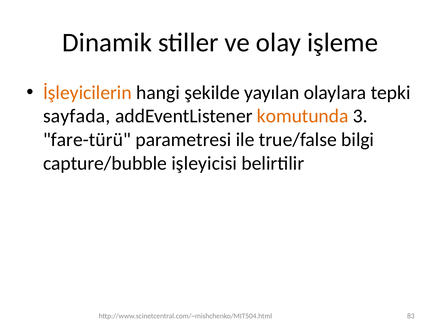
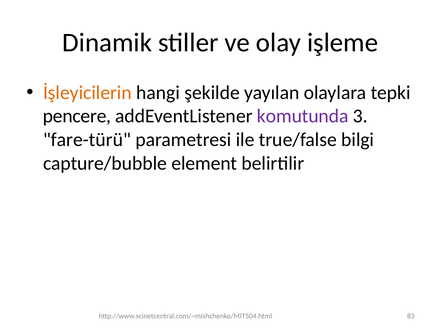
sayfada: sayfada -> pencere
komutunda colour: orange -> purple
işleyicisi: işleyicisi -> element
